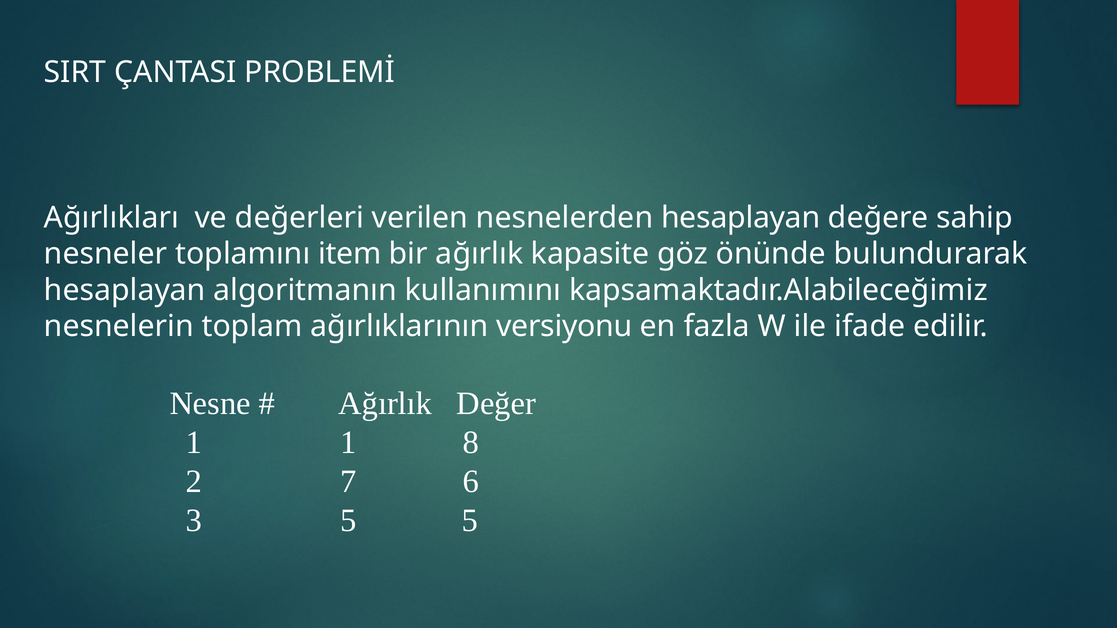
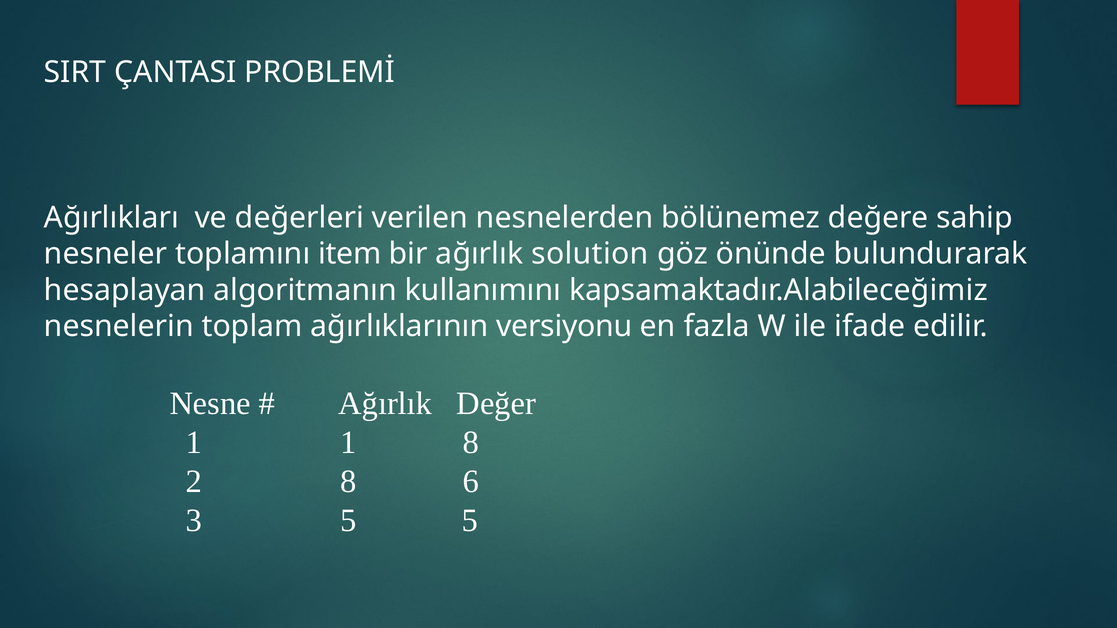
nesnelerden hesaplayan: hesaplayan -> bölünemez
kapasite: kapasite -> solution
2 7: 7 -> 8
